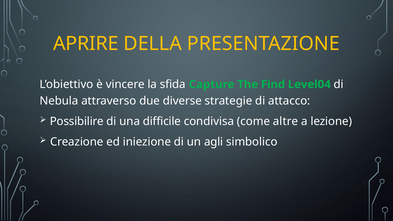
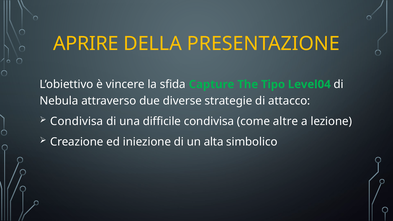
Find: Find -> Tipo
Possibilire at (77, 121): Possibilire -> Condivisa
agli: agli -> alta
